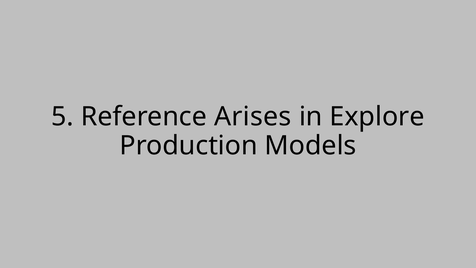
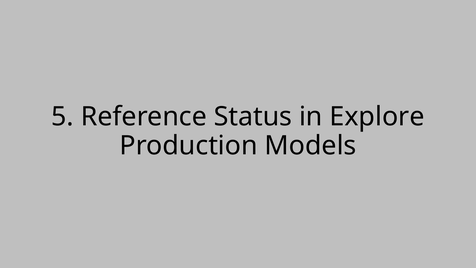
Arises: Arises -> Status
